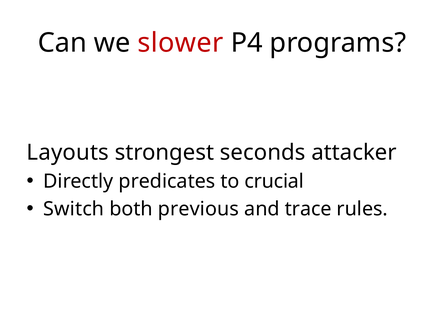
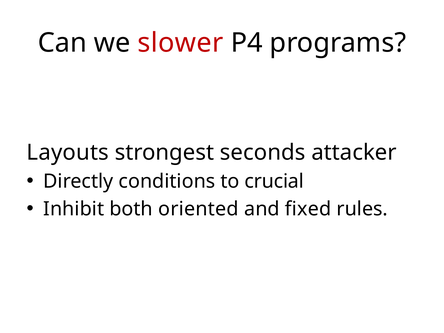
predicates: predicates -> conditions
Switch: Switch -> Inhibit
previous: previous -> oriented
trace: trace -> fixed
